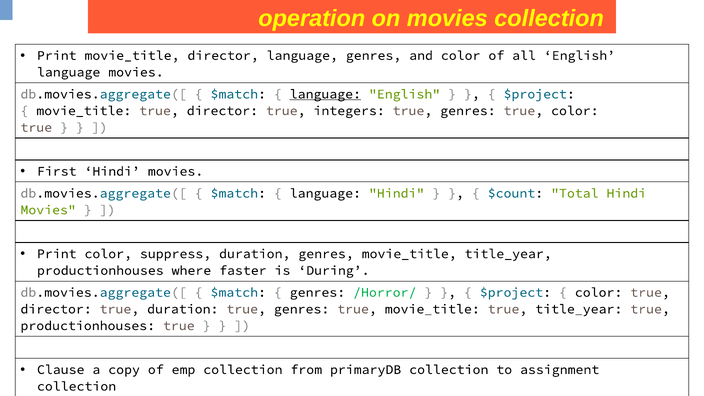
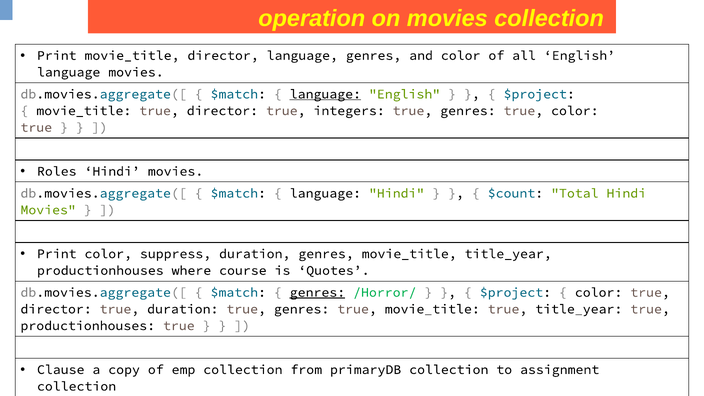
First: First -> Roles
faster: faster -> course
During: During -> Quotes
genres at (317, 292) underline: none -> present
